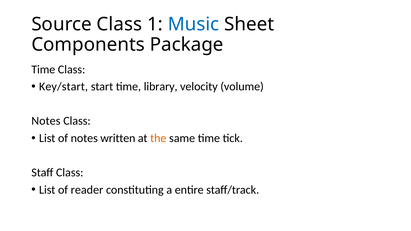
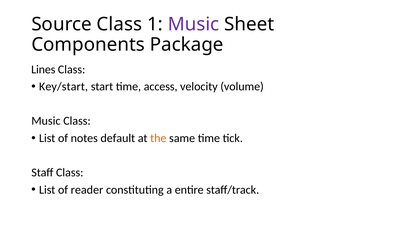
Music at (194, 24) colour: blue -> purple
Time at (43, 69): Time -> Lines
library: library -> access
Notes at (46, 121): Notes -> Music
written: written -> default
